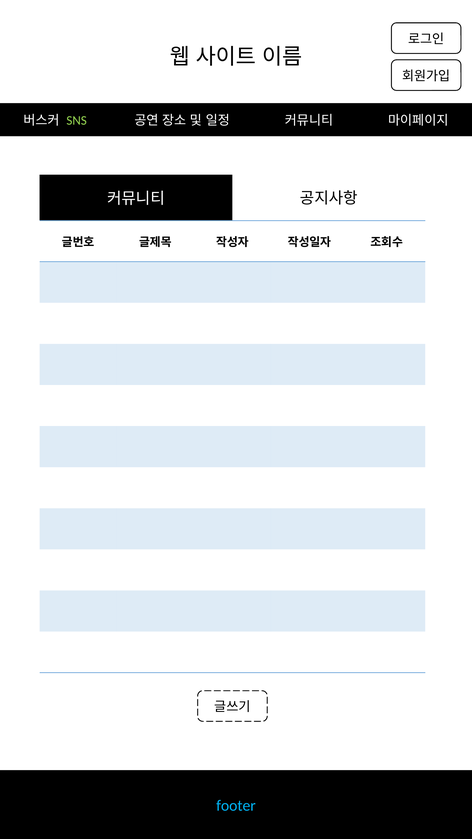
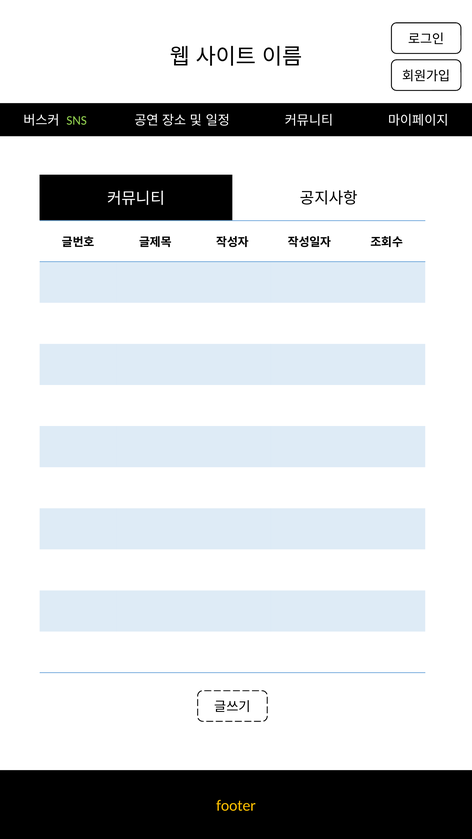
footer colour: light blue -> yellow
